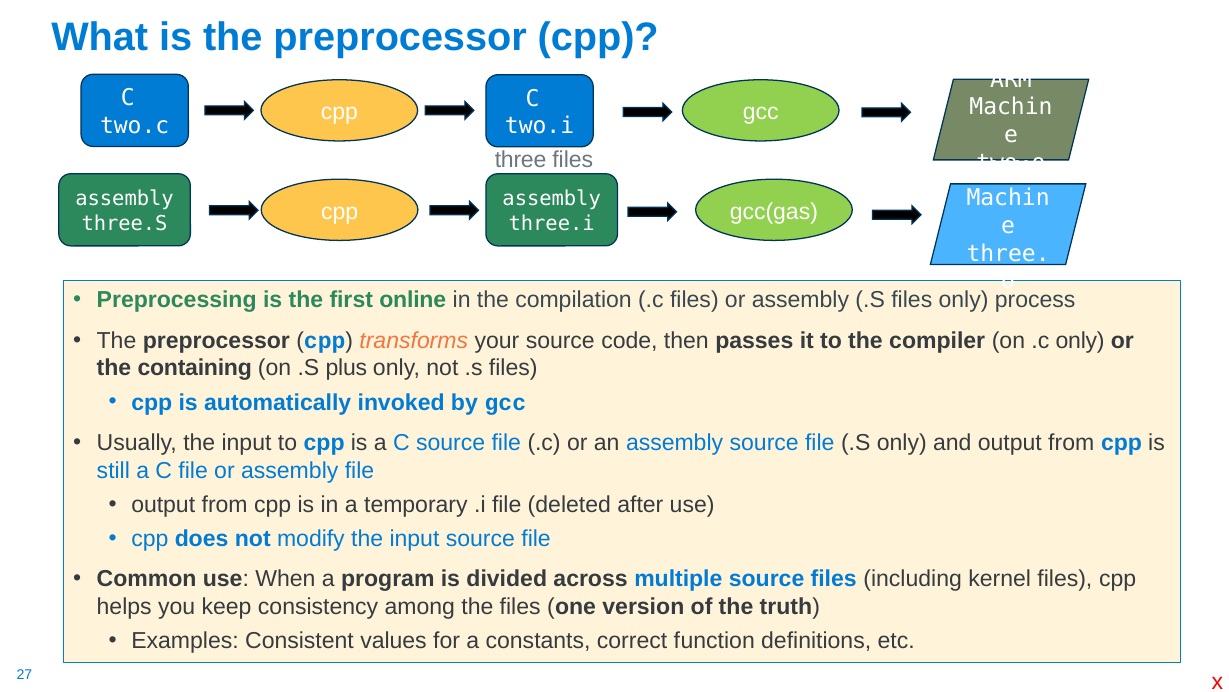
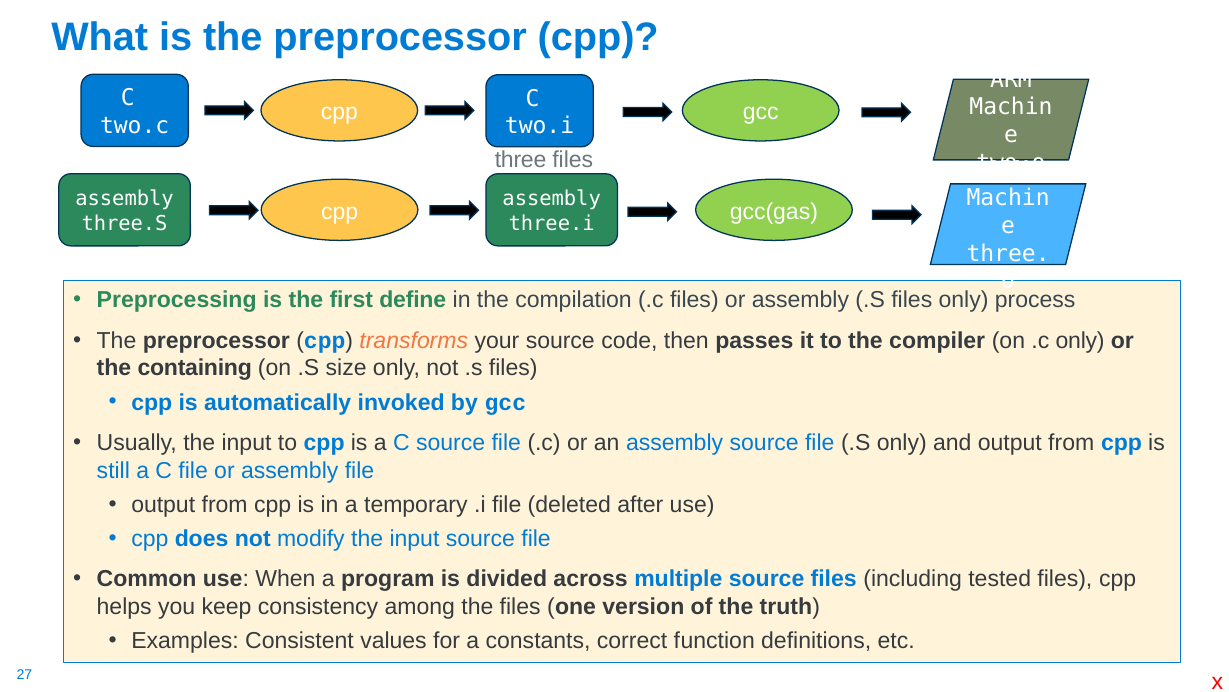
online: online -> define
plus: plus -> size
kernel: kernel -> tested
